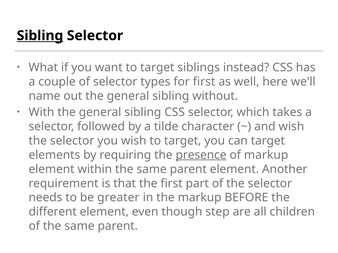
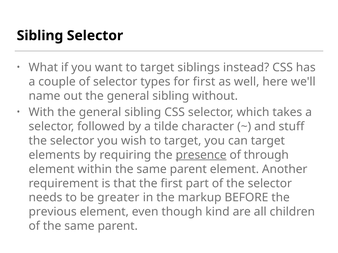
Sibling at (40, 36) underline: present -> none
and wish: wish -> stuff
of markup: markup -> through
different: different -> previous
step: step -> kind
